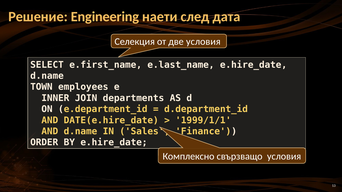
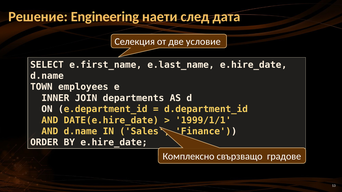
две условия: условия -> условие
свързващо условия: условия -> градове
